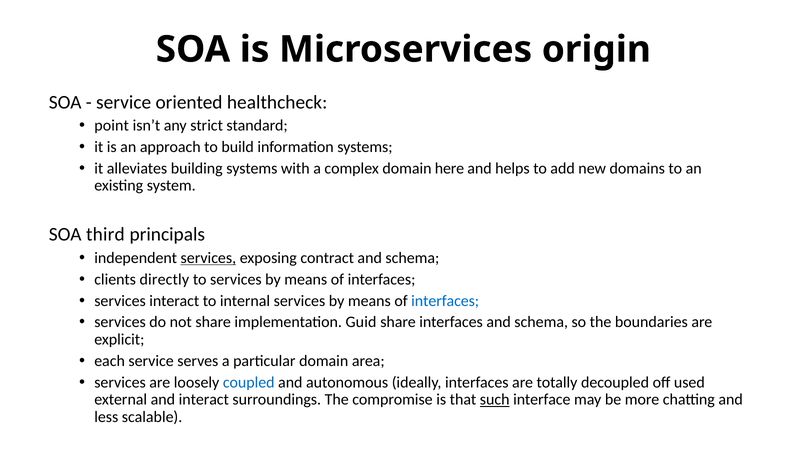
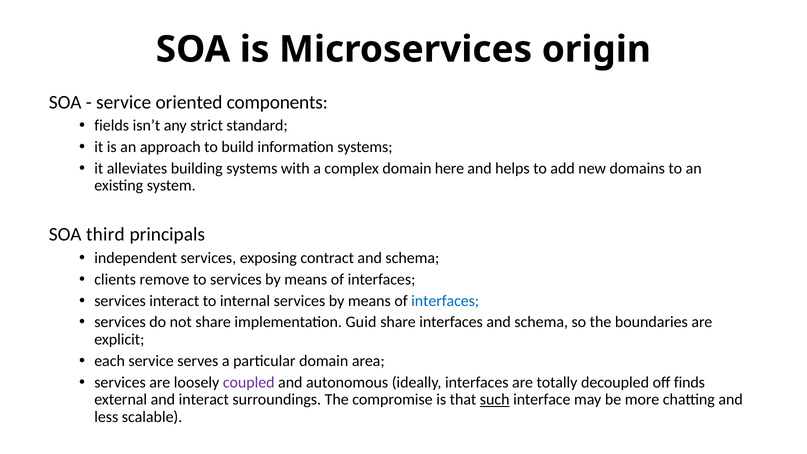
healthcheck: healthcheck -> components
point: point -> fields
services at (208, 258) underline: present -> none
directly: directly -> remove
coupled colour: blue -> purple
used: used -> finds
